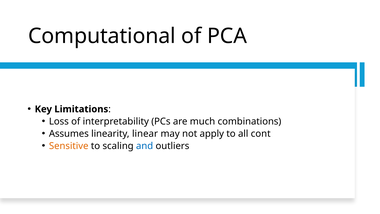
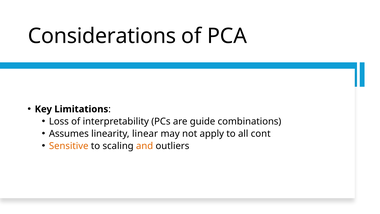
Computational: Computational -> Considerations
much: much -> guide
and colour: blue -> orange
